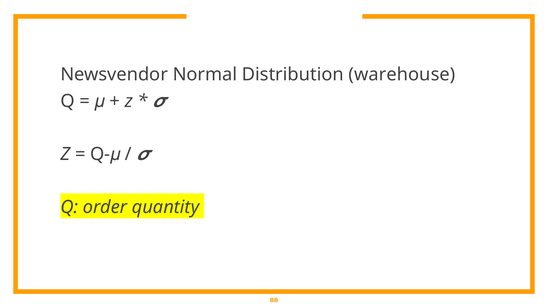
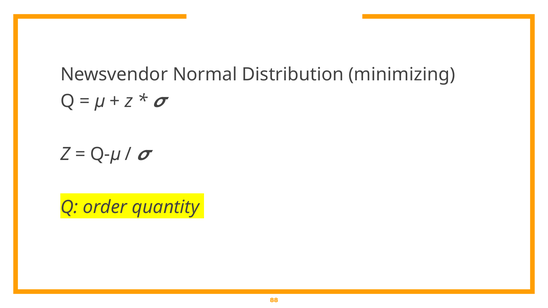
warehouse: warehouse -> minimizing
